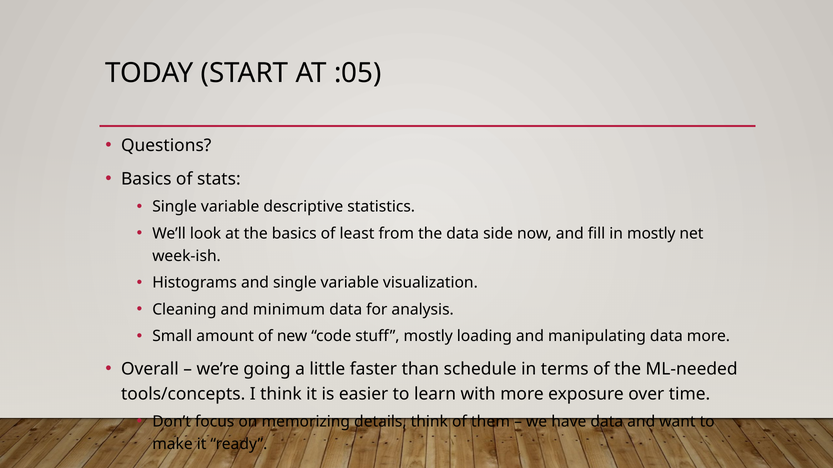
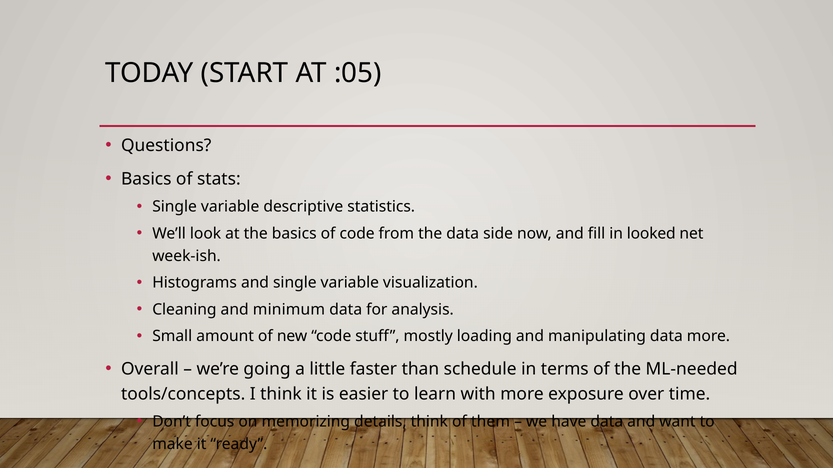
of least: least -> code
in mostly: mostly -> looked
